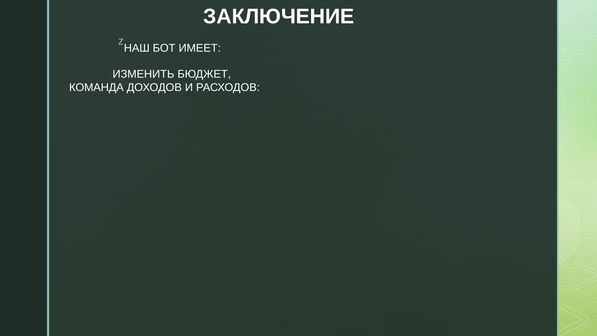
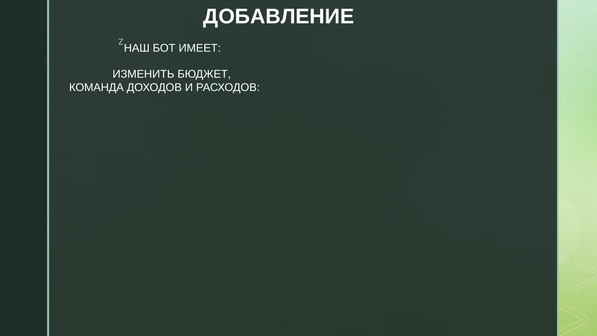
ЗАКЛЮЧЕНИЕ: ЗАКЛЮЧЕНИЕ -> ДОБАВЛЕНИЕ
